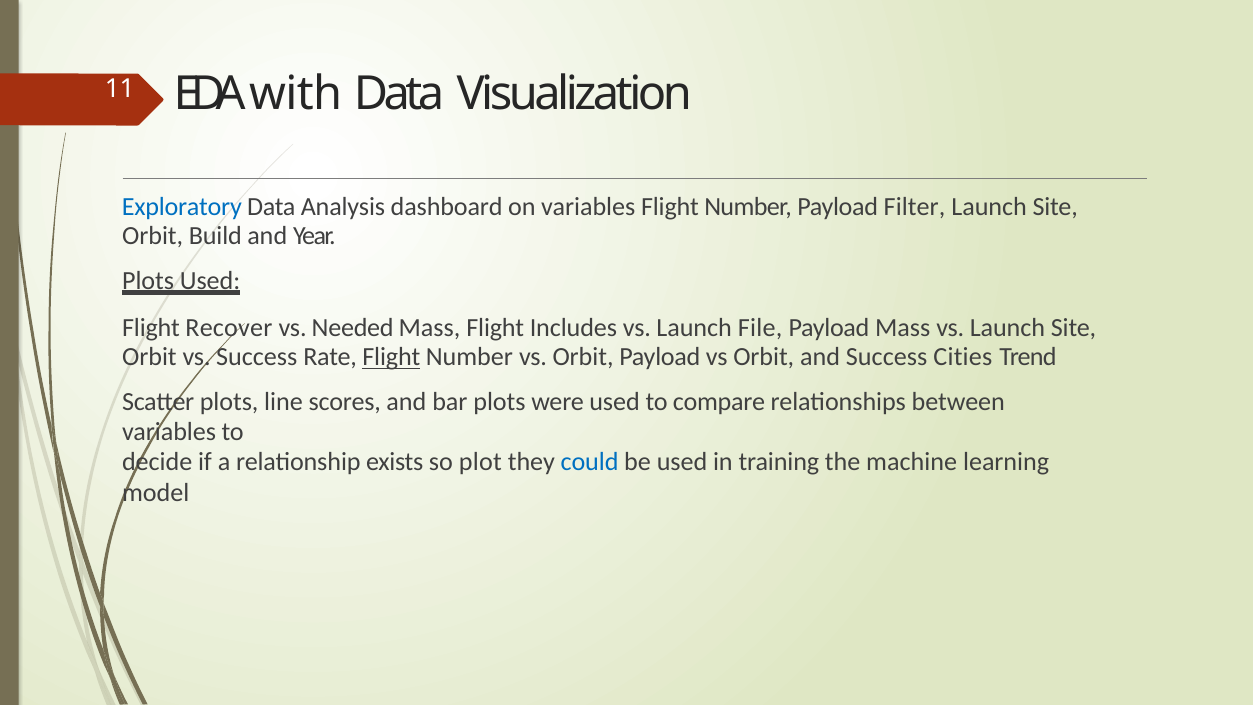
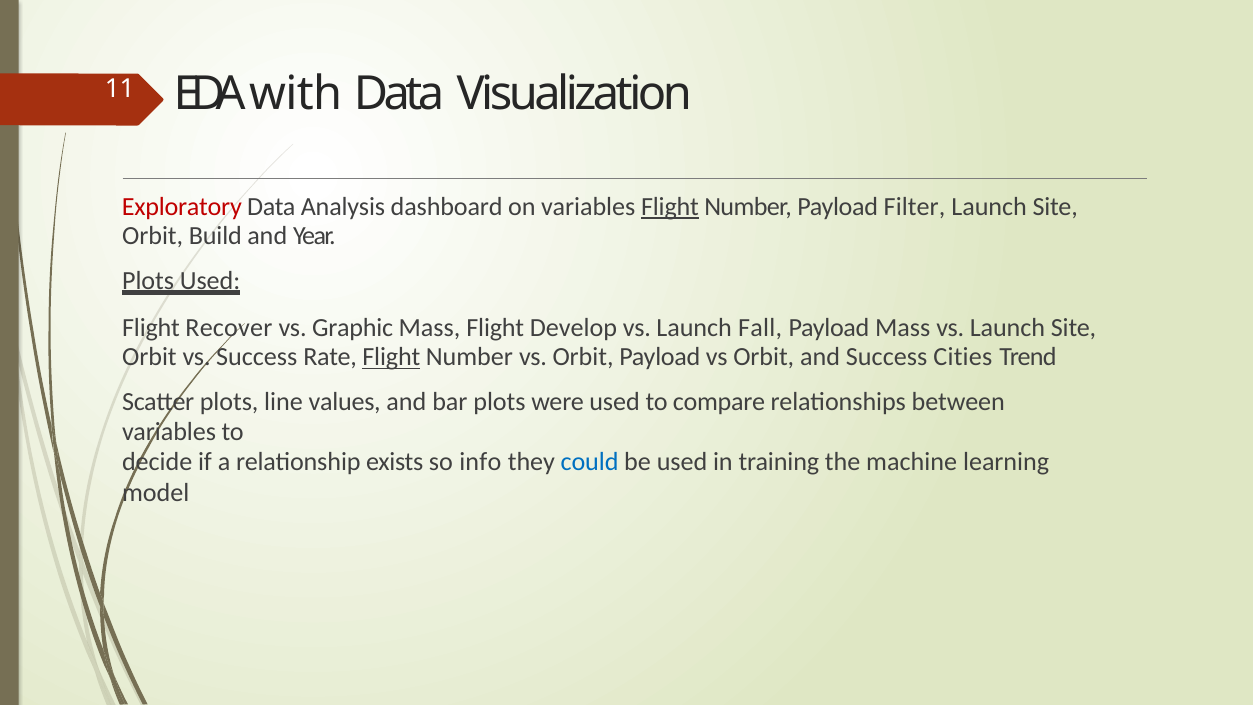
Exploratory colour: blue -> red
Flight at (670, 207) underline: none -> present
Needed: Needed -> Graphic
Includes: Includes -> Develop
File: File -> Fall
scores: scores -> values
plot: plot -> info
